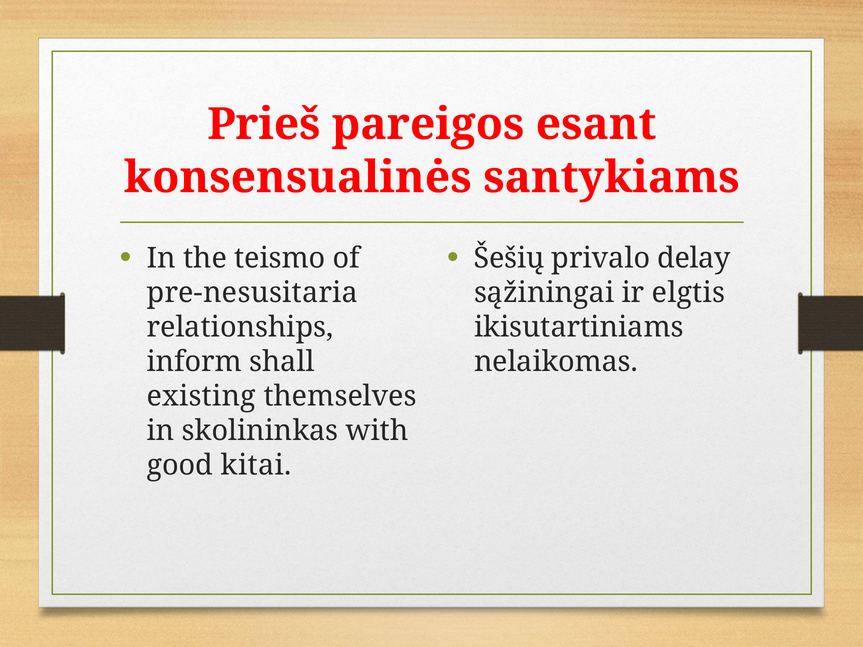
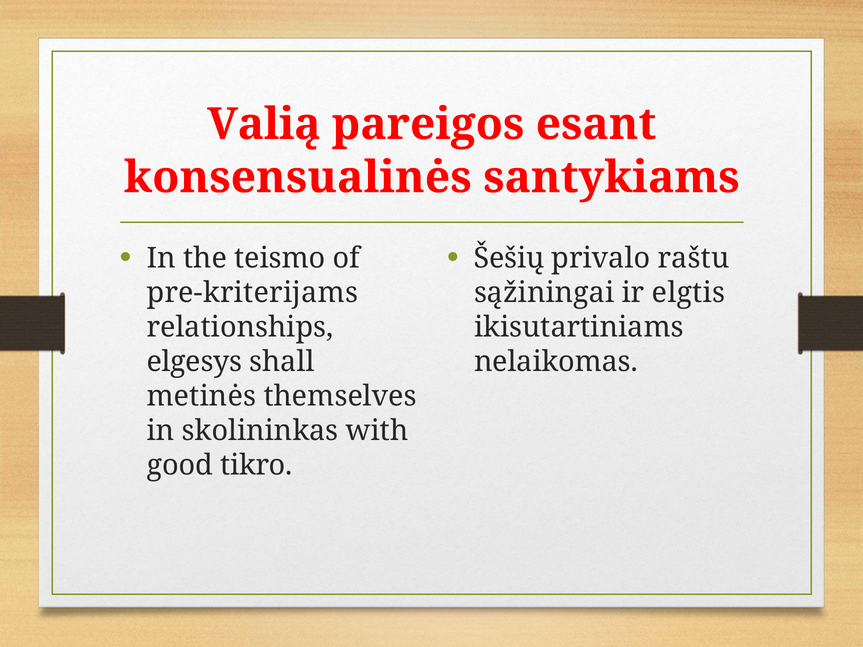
Prieš: Prieš -> Valią
delay: delay -> raštu
pre-nesusitaria: pre-nesusitaria -> pre-kriterijams
inform: inform -> elgesys
existing: existing -> metinės
kitai: kitai -> tikro
